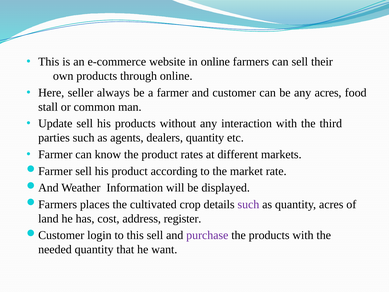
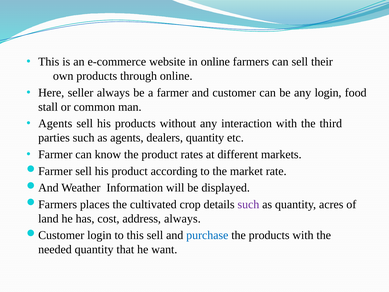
any acres: acres -> login
Update at (55, 123): Update -> Agents
address register: register -> always
purchase colour: purple -> blue
